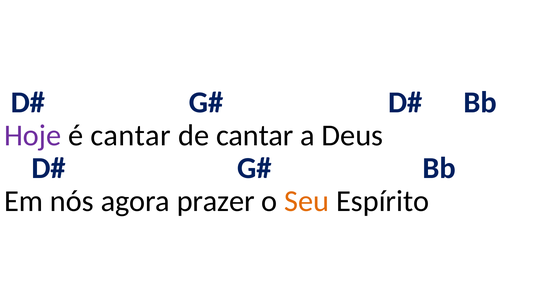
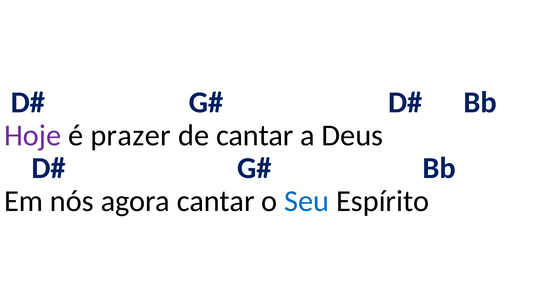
é cantar: cantar -> prazer
agora prazer: prazer -> cantar
Seu colour: orange -> blue
